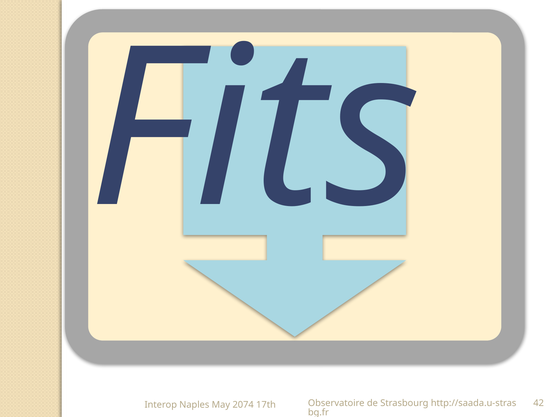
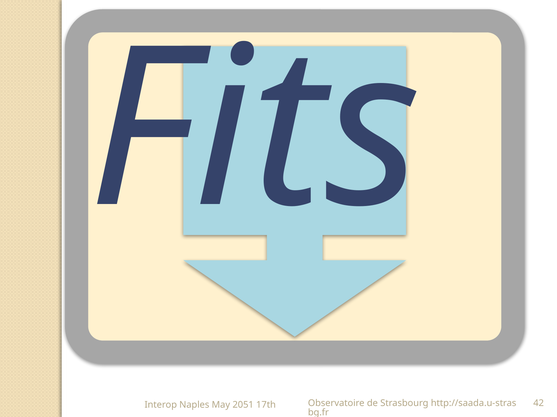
2074: 2074 -> 2051
